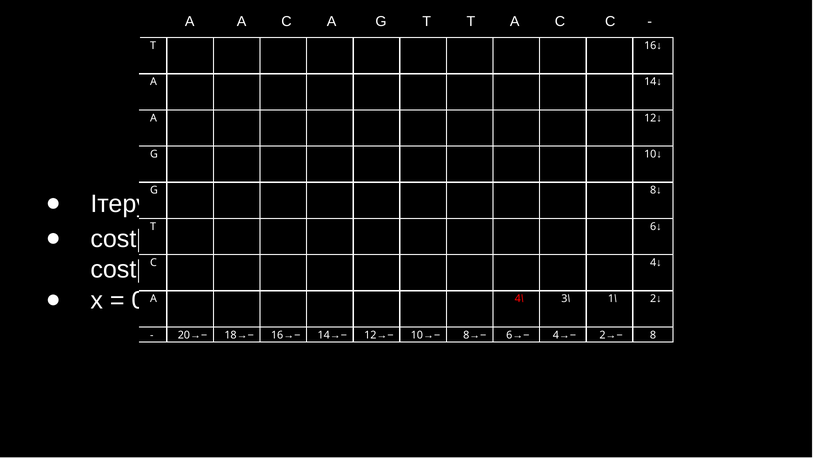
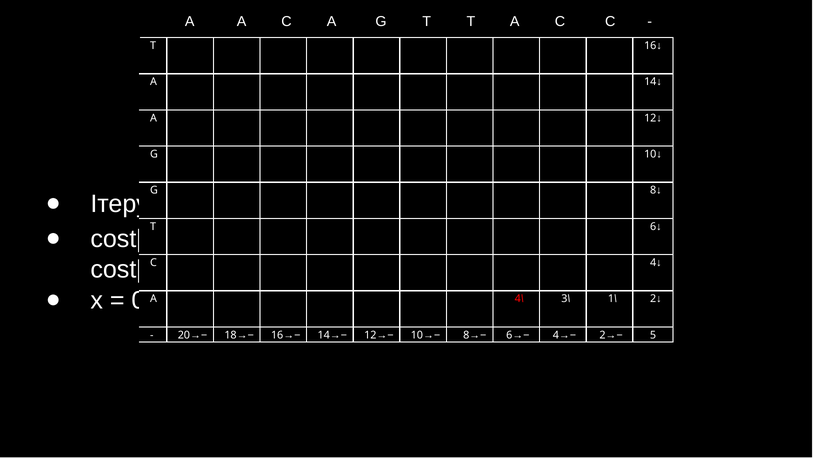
8: 8 -> 5
